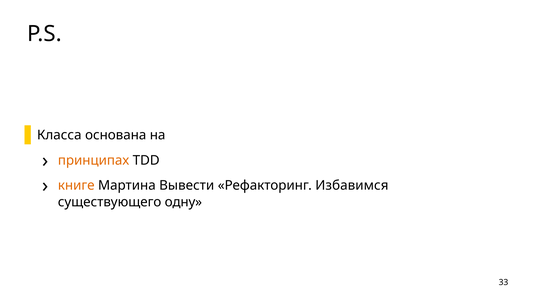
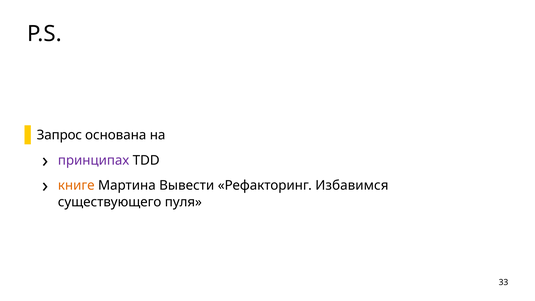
Класса: Класса -> Запрос
принципах colour: orange -> purple
одну: одну -> пуля
